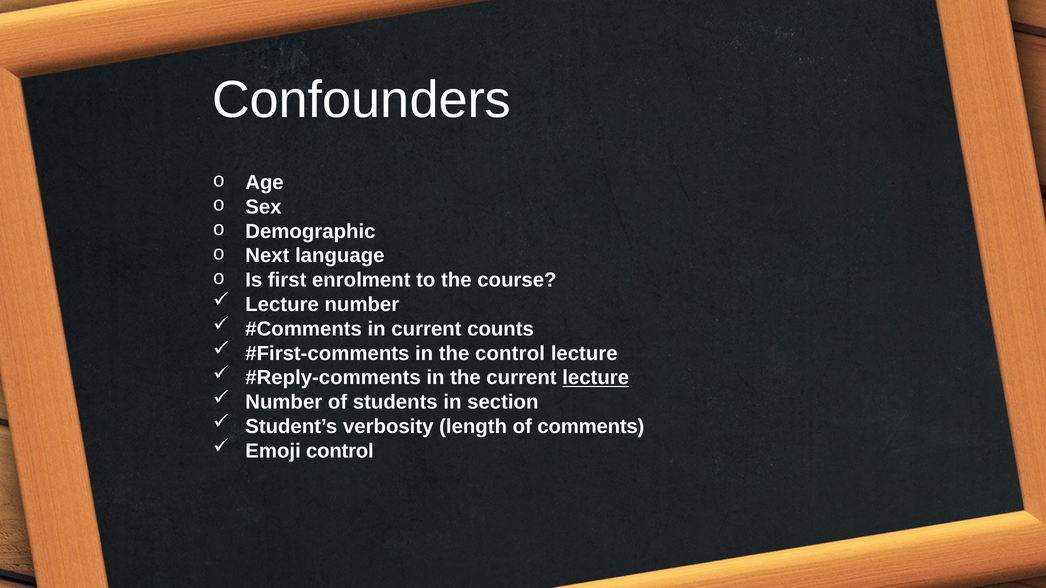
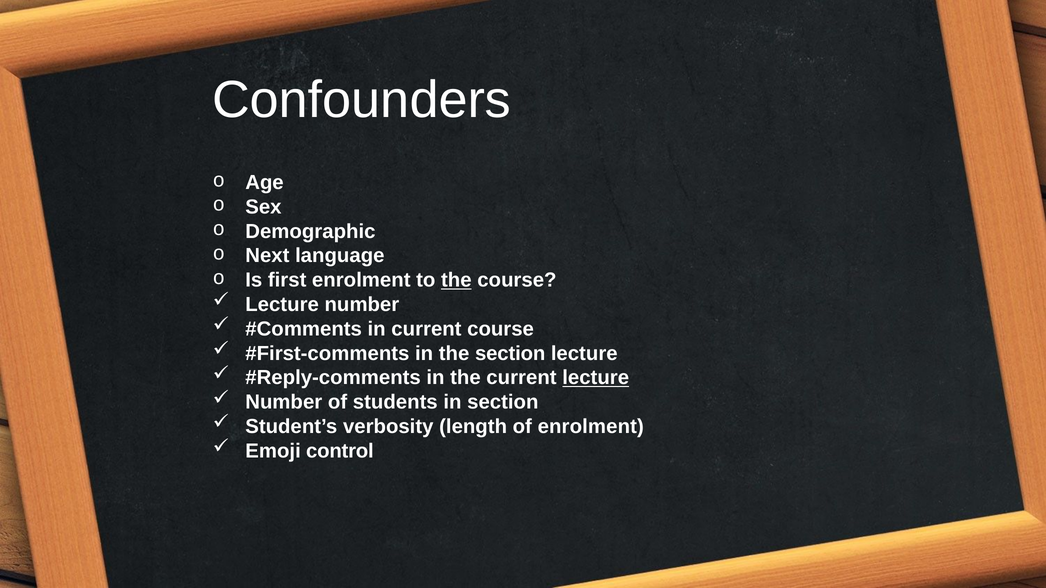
the at (456, 280) underline: none -> present
current counts: counts -> course
the control: control -> section
of comments: comments -> enrolment
